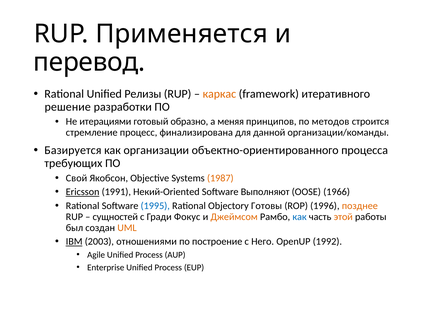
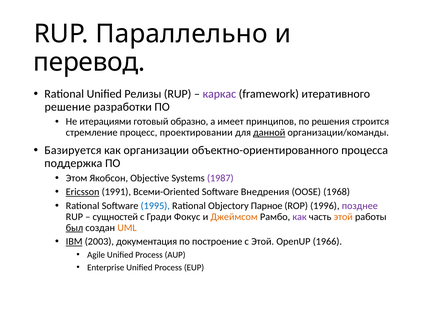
Применяется: Применяется -> Параллельно
каркас colour: orange -> purple
меняя: меняя -> имеет
методов: методов -> решения
финализирована: финализирована -> проектировании
данной underline: none -> present
требующих: требующих -> поддержка
Свой: Свой -> Этом
1987 colour: orange -> purple
Некий-Oriented: Некий-Oriented -> Всеми-Oriented
Выполняют: Выполняют -> Внедрения
1966: 1966 -> 1968
Готовы: Готовы -> Парное
позднее colour: orange -> purple
как at (300, 217) colour: blue -> purple
был underline: none -> present
отношениями: отношениями -> документация
с Него: Него -> Этой
1992: 1992 -> 1966
